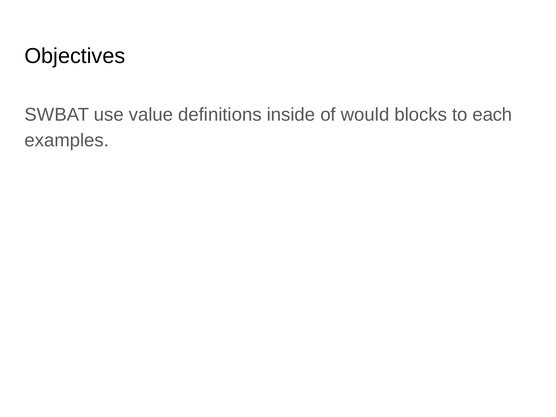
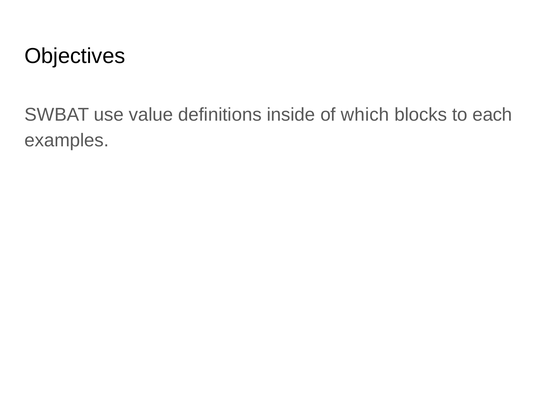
would: would -> which
